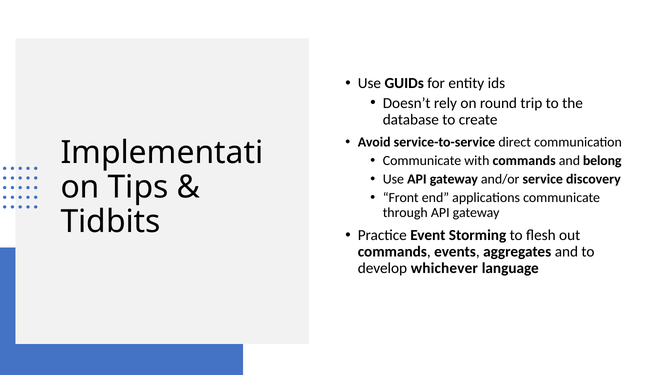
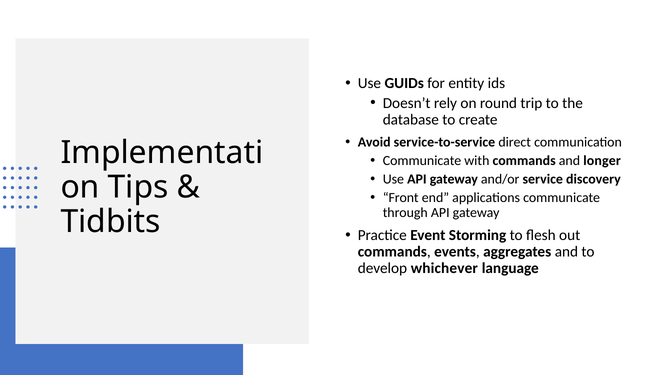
belong: belong -> longer
